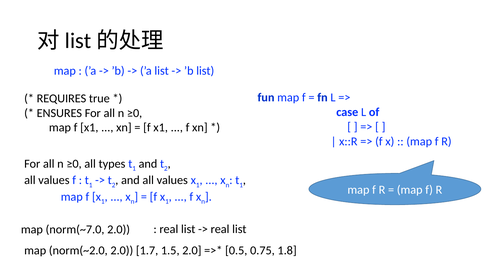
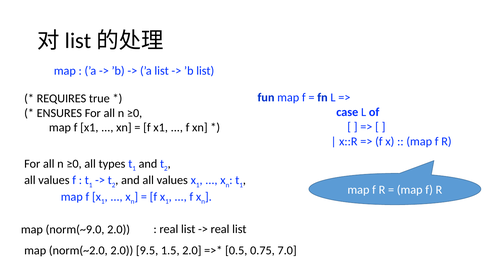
norm(~7.0: norm(~7.0 -> norm(~9.0
1.7: 1.7 -> 9.5
1.8: 1.8 -> 7.0
